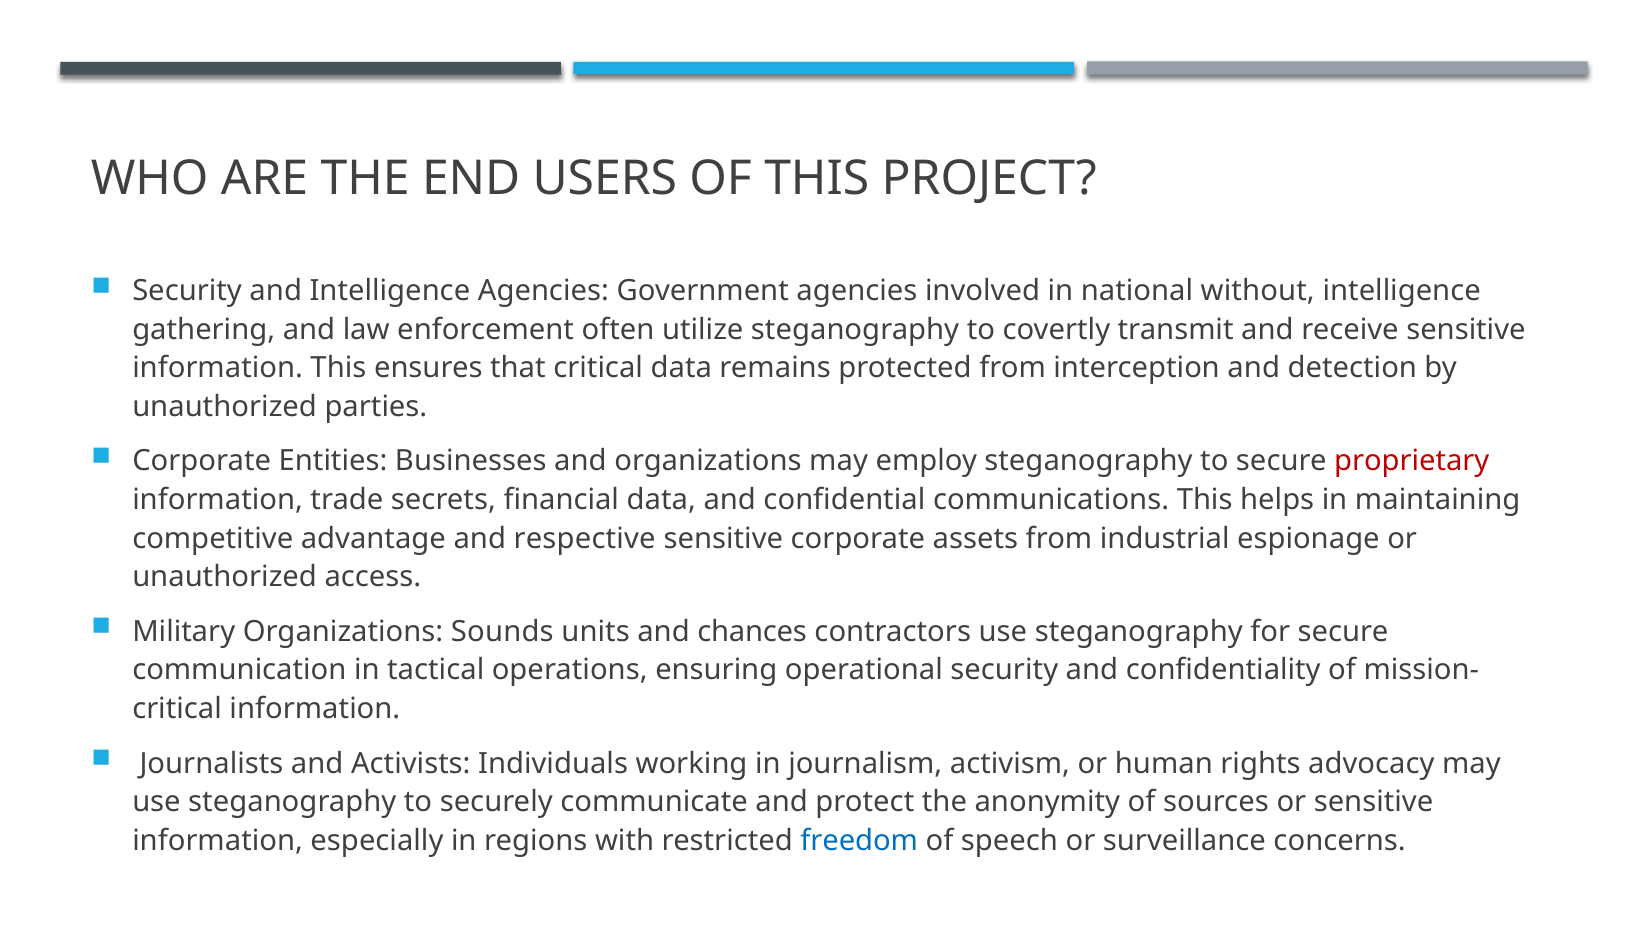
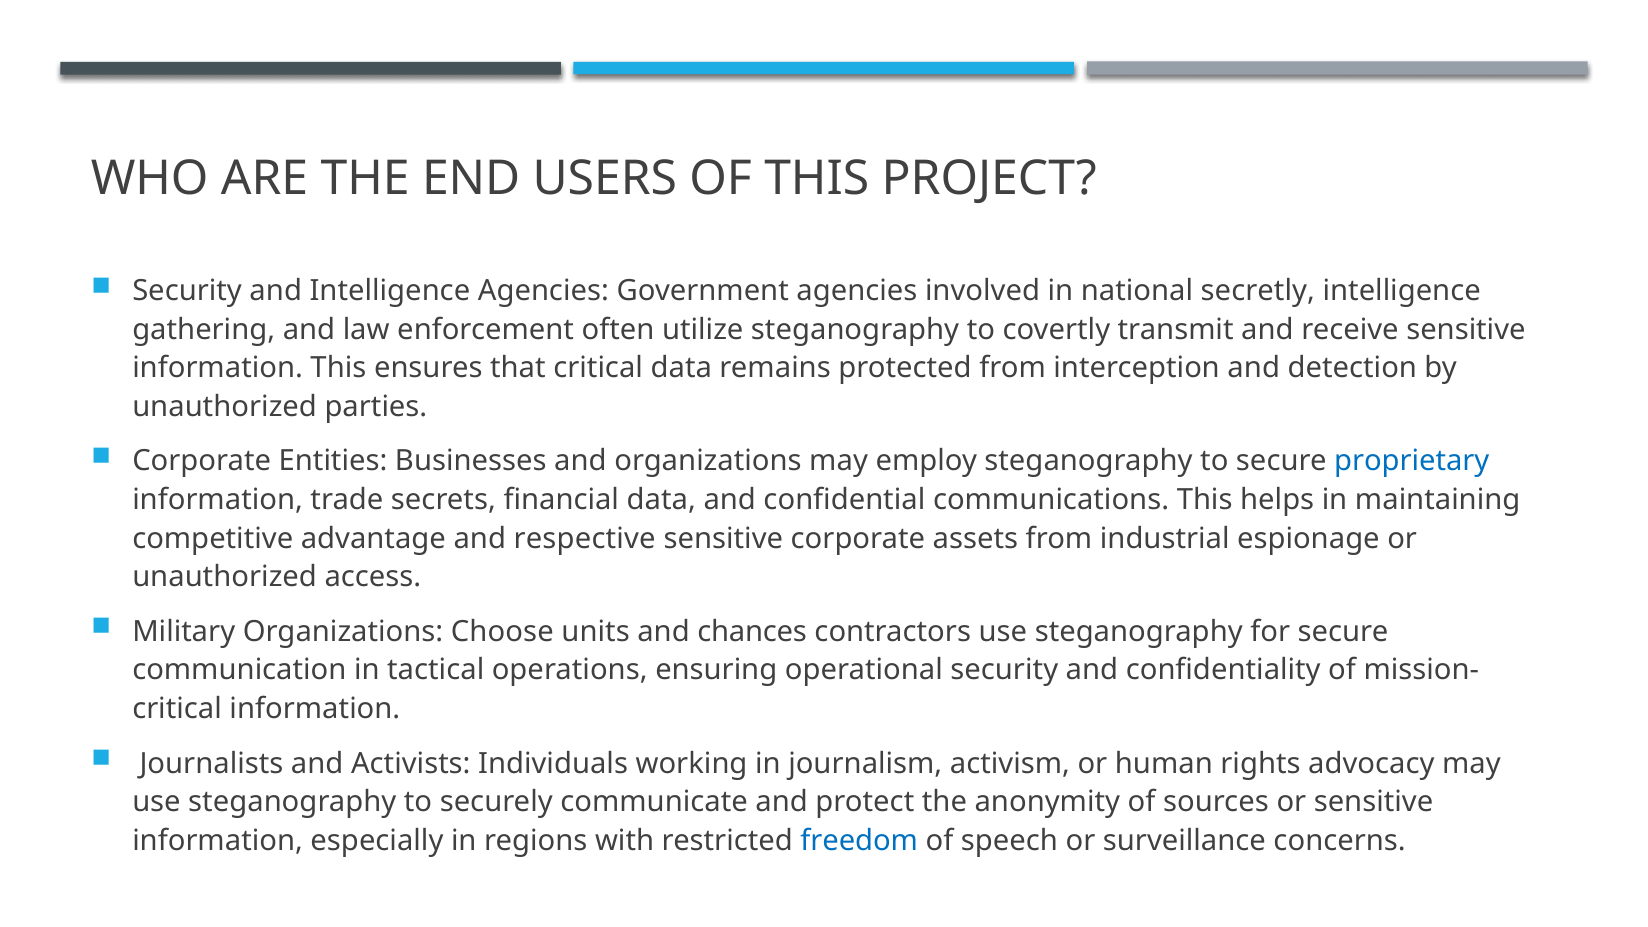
without: without -> secretly
proprietary colour: red -> blue
Sounds: Sounds -> Choose
